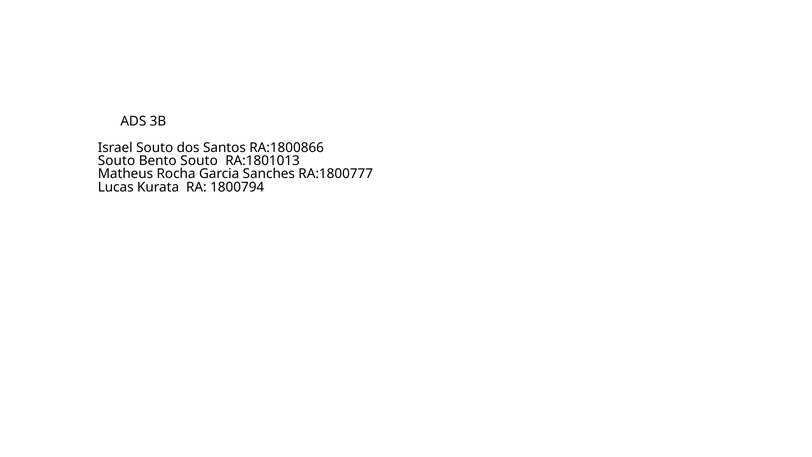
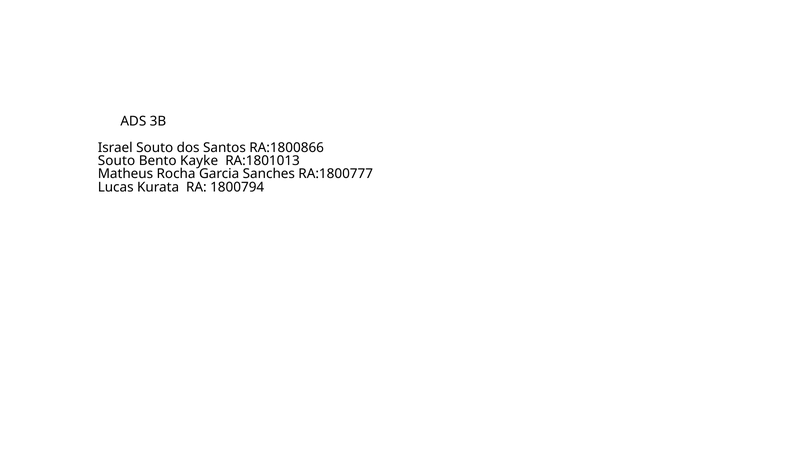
Bento Souto: Souto -> Kayke
